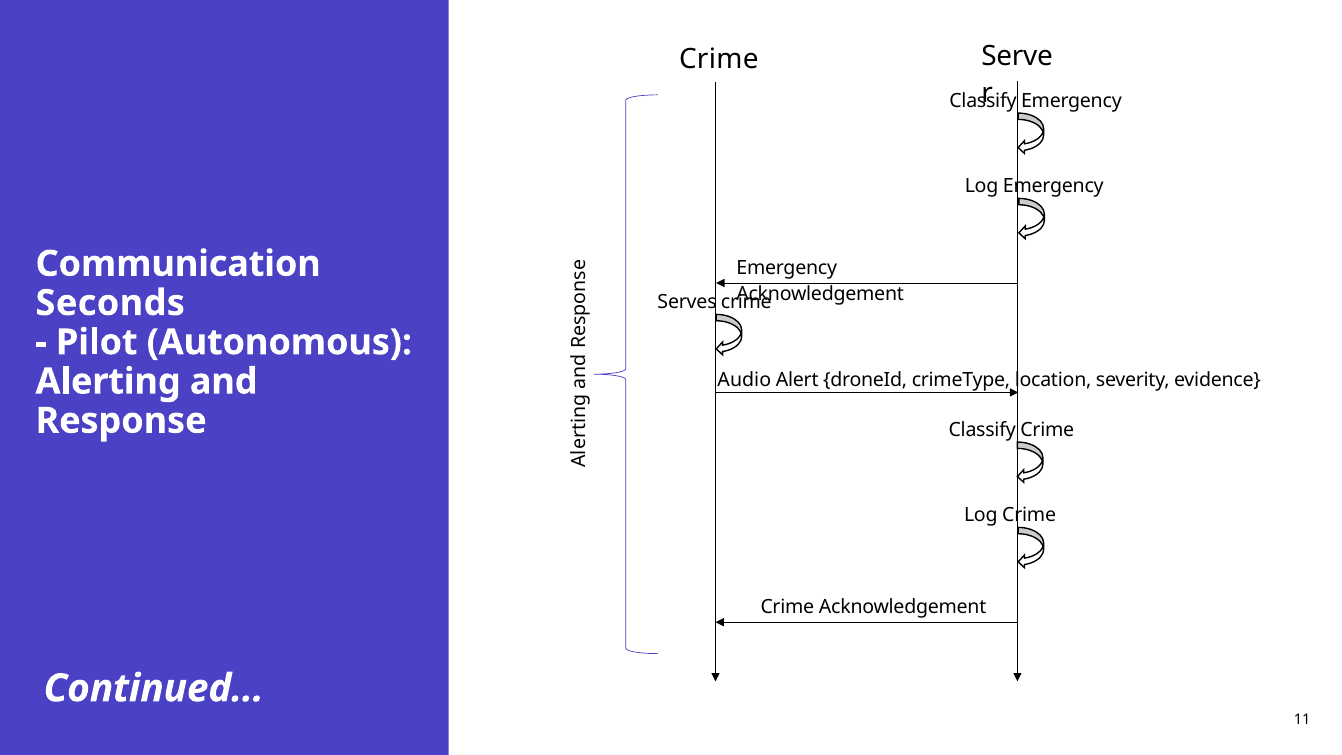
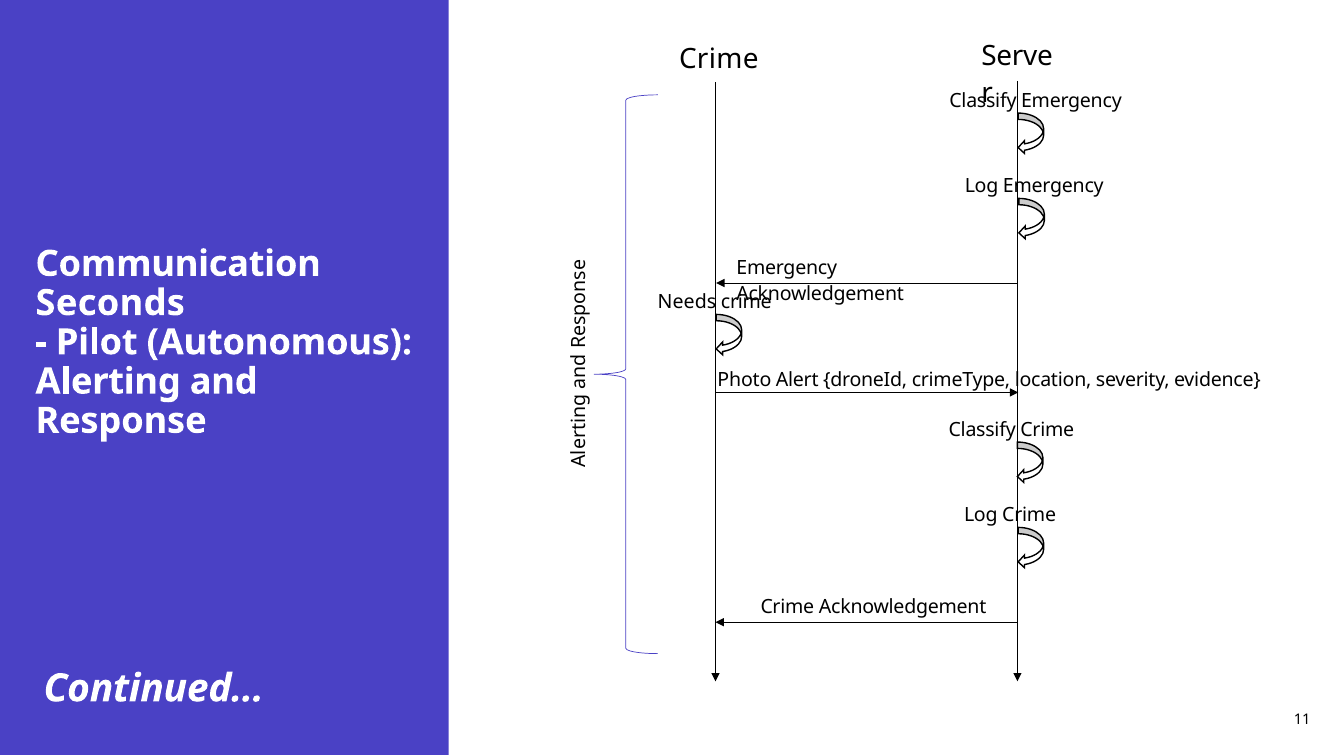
Serves: Serves -> Needs
Audio: Audio -> Photo
